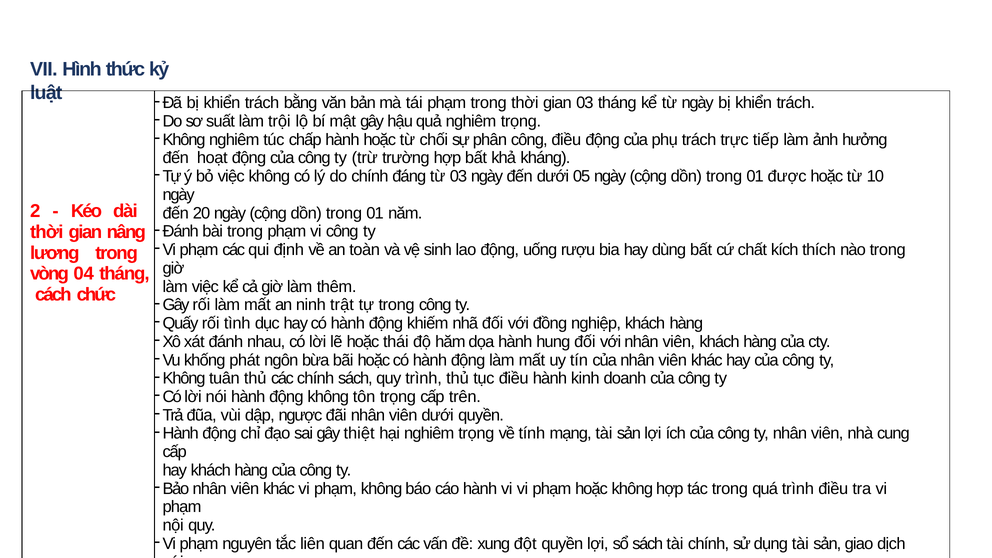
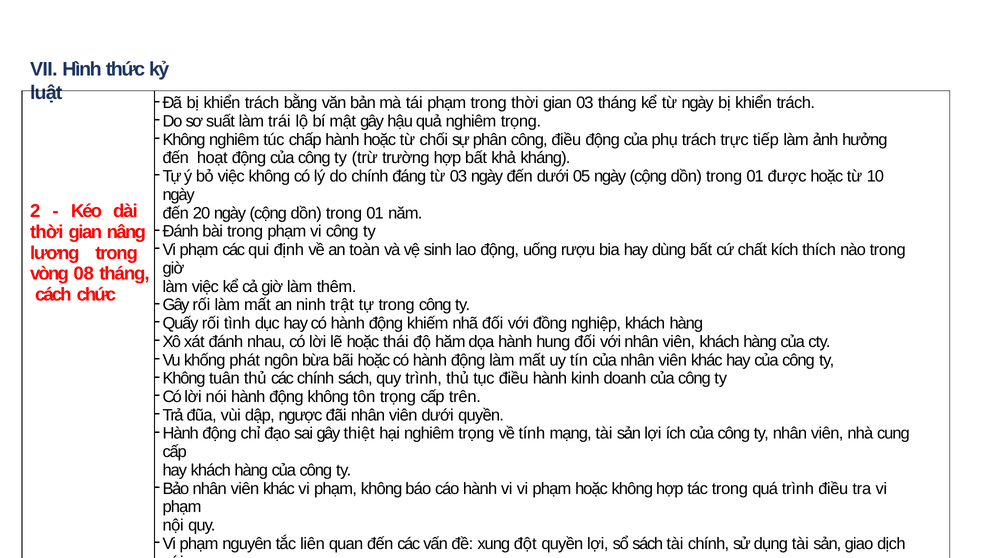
trội: trội -> trái
04: 04 -> 08
